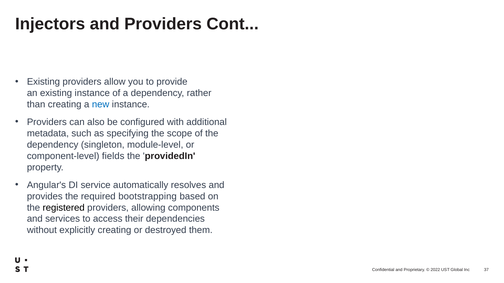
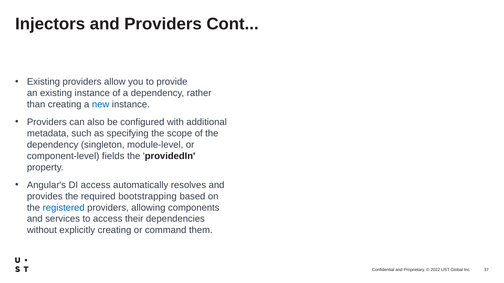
DI service: service -> access
registered colour: black -> blue
destroyed: destroyed -> command
